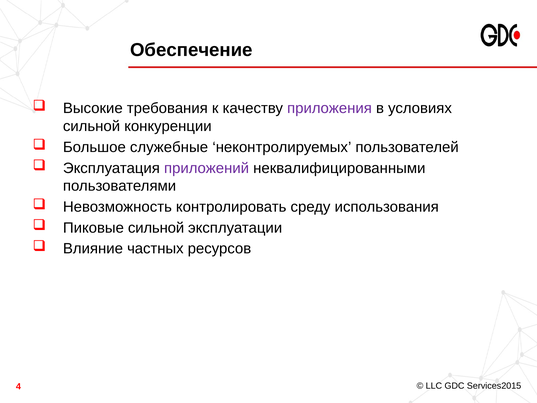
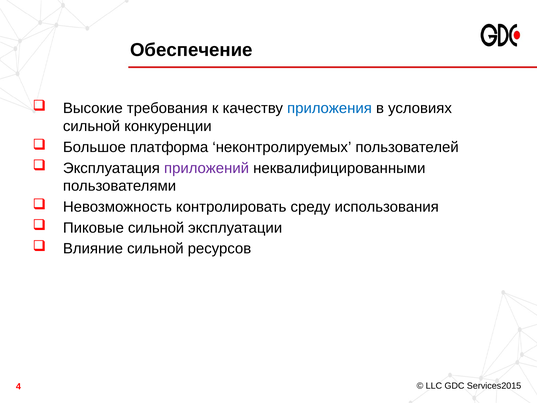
приложения colour: purple -> blue
служебные: служебные -> платформа
Влияние частных: частных -> сильной
